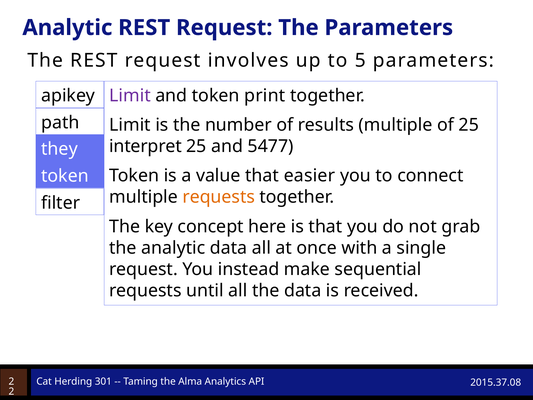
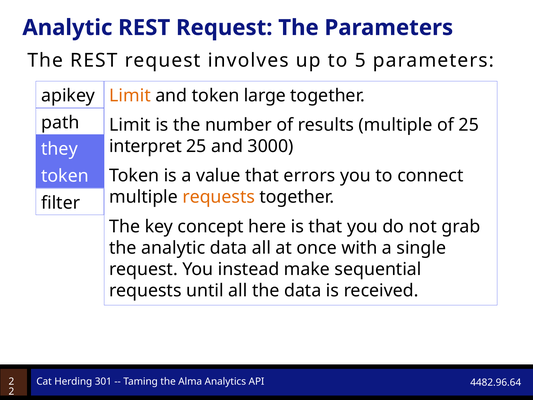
Limit at (130, 96) colour: purple -> orange
print: print -> large
5477: 5477 -> 3000
easier: easier -> errors
2015.37.08: 2015.37.08 -> 4482.96.64
